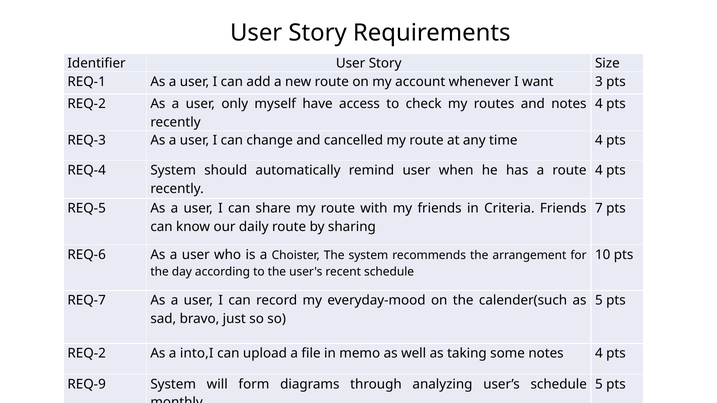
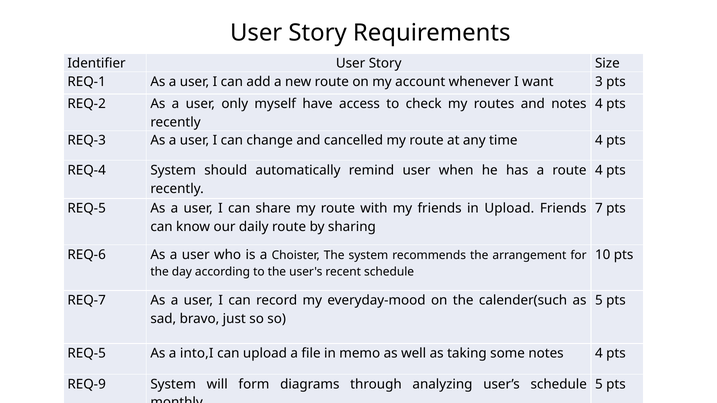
in Criteria: Criteria -> Upload
REQ-2 at (87, 354): REQ-2 -> REQ-5
